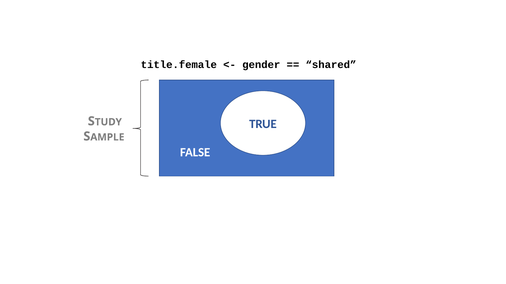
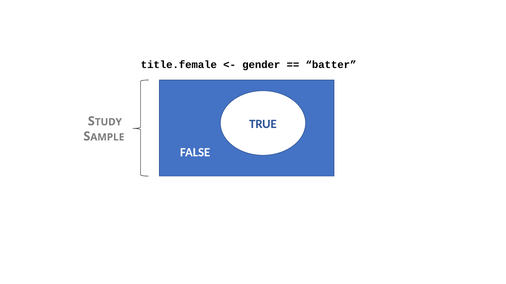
shared: shared -> batter
